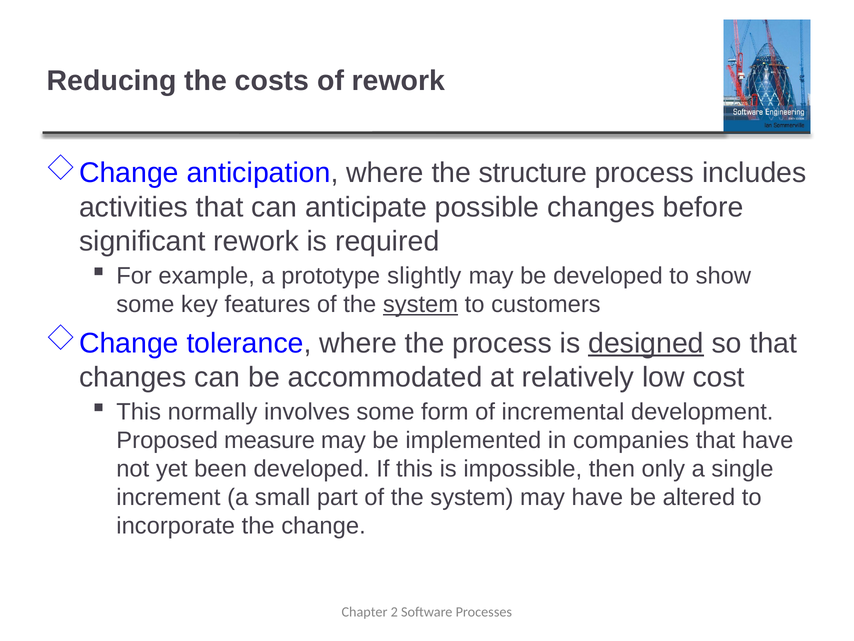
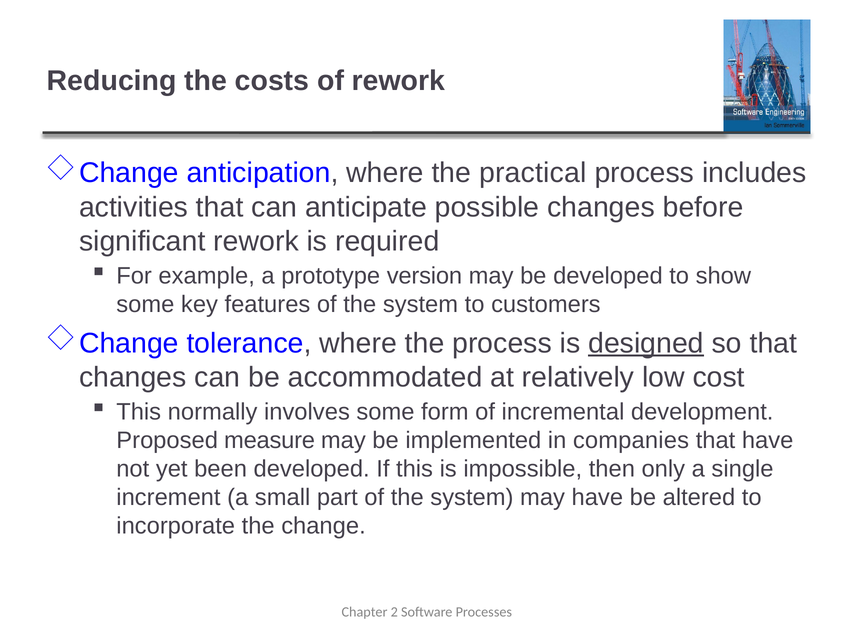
structure: structure -> practical
slightly: slightly -> version
system at (421, 304) underline: present -> none
